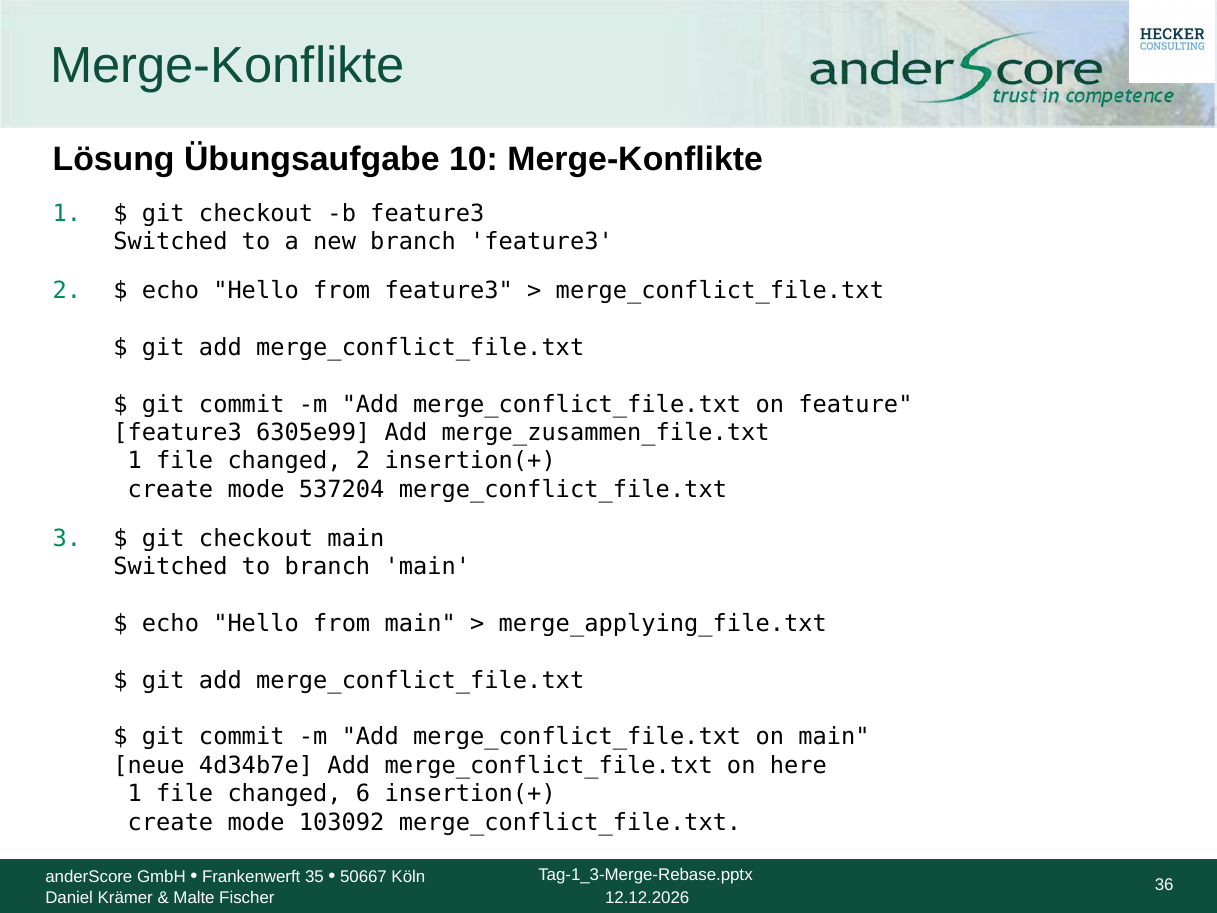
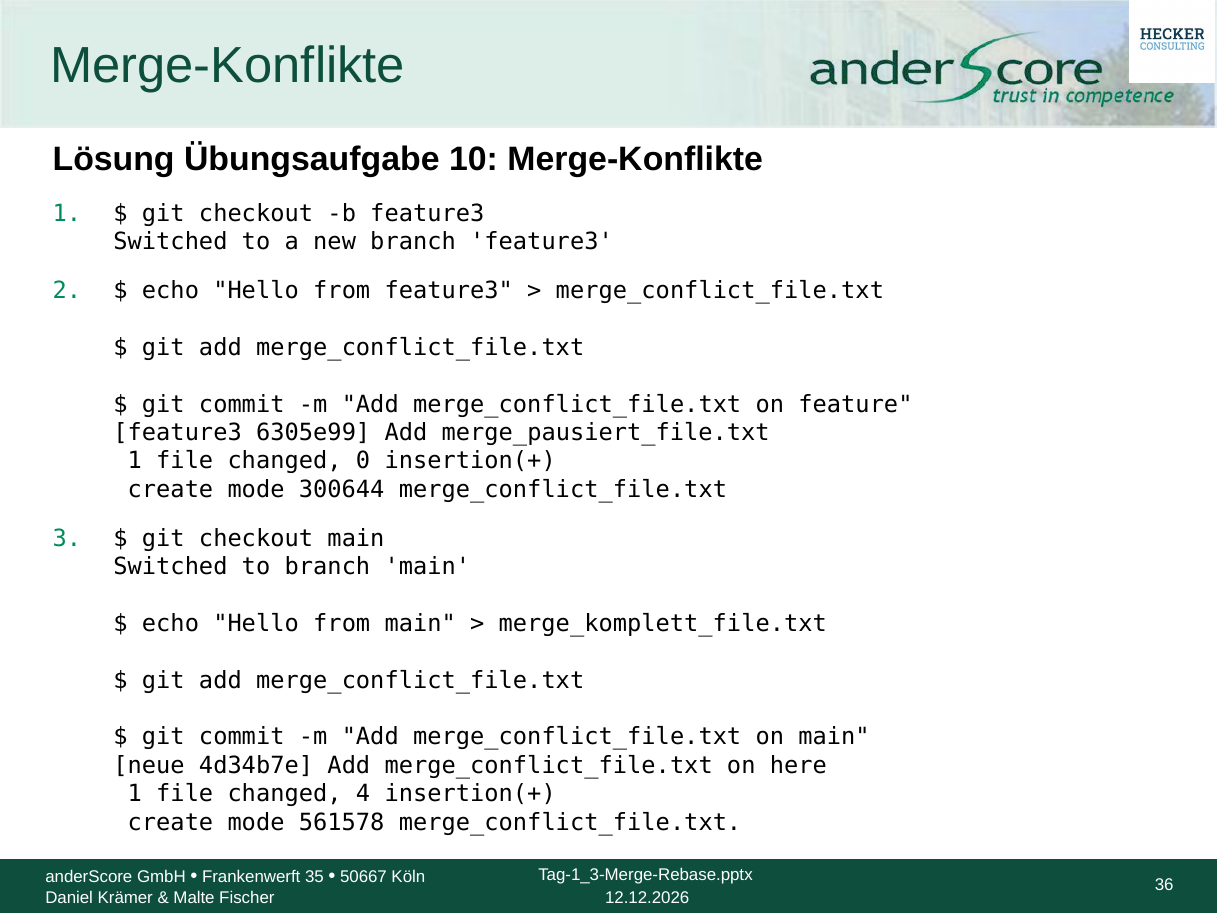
merge_zusammen_file.txt: merge_zusammen_file.txt -> merge_pausiert_file.txt
changed 2: 2 -> 0
537204: 537204 -> 300644
merge_applying_file.txt: merge_applying_file.txt -> merge_komplett_file.txt
6: 6 -> 4
103092: 103092 -> 561578
